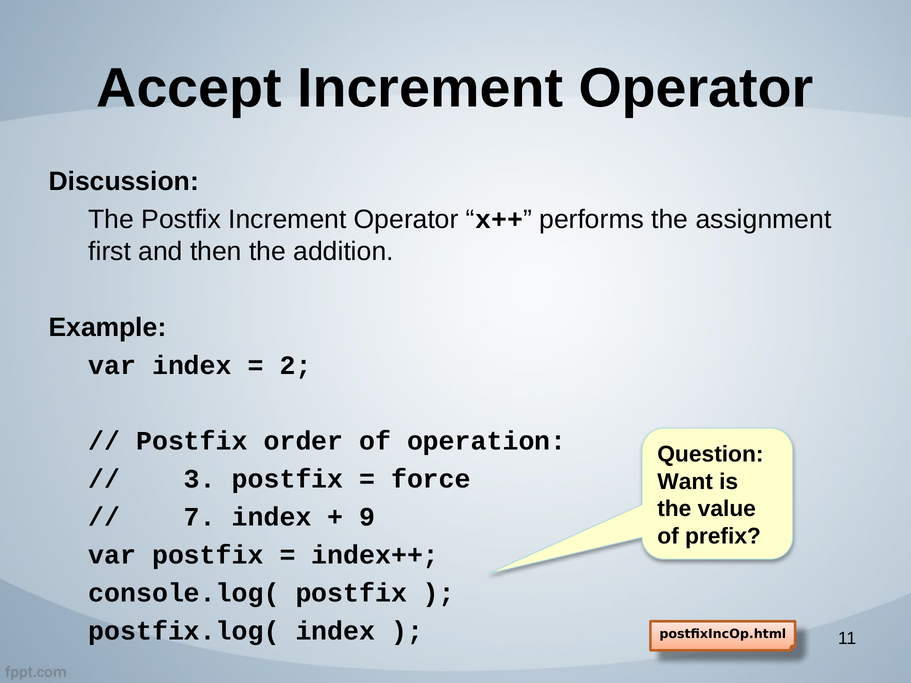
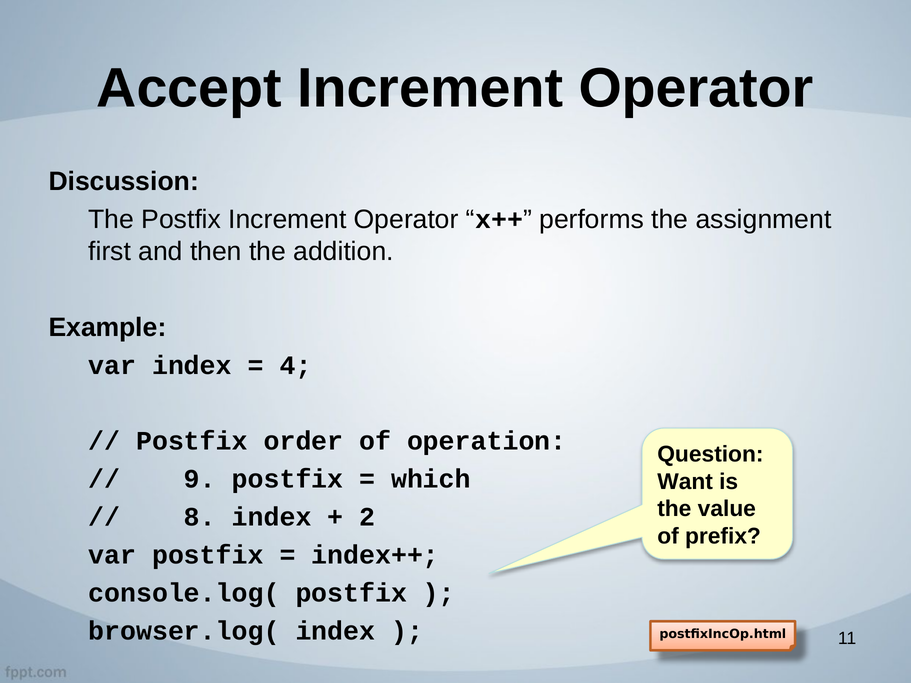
2: 2 -> 4
3: 3 -> 9
force: force -> which
7: 7 -> 8
9: 9 -> 2
postfix.log(: postfix.log( -> browser.log(
